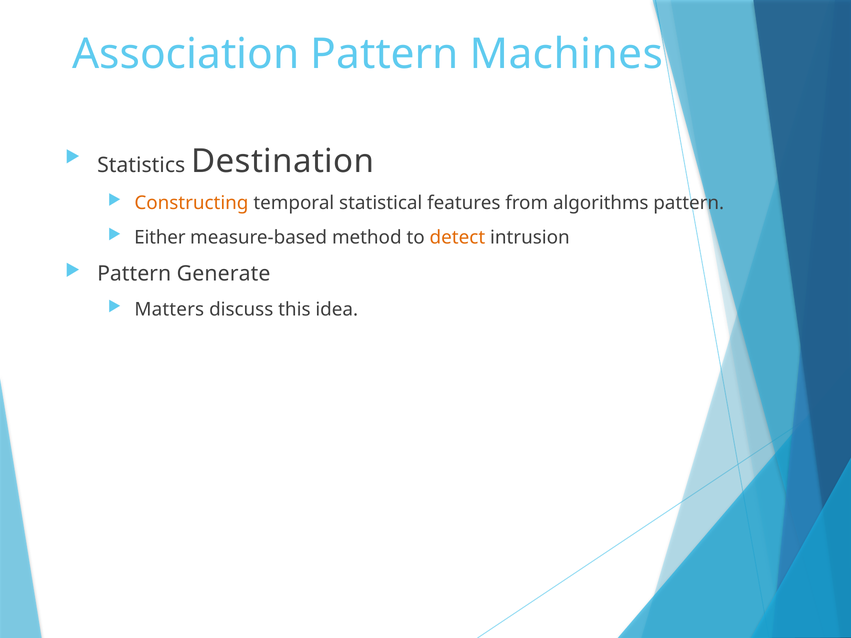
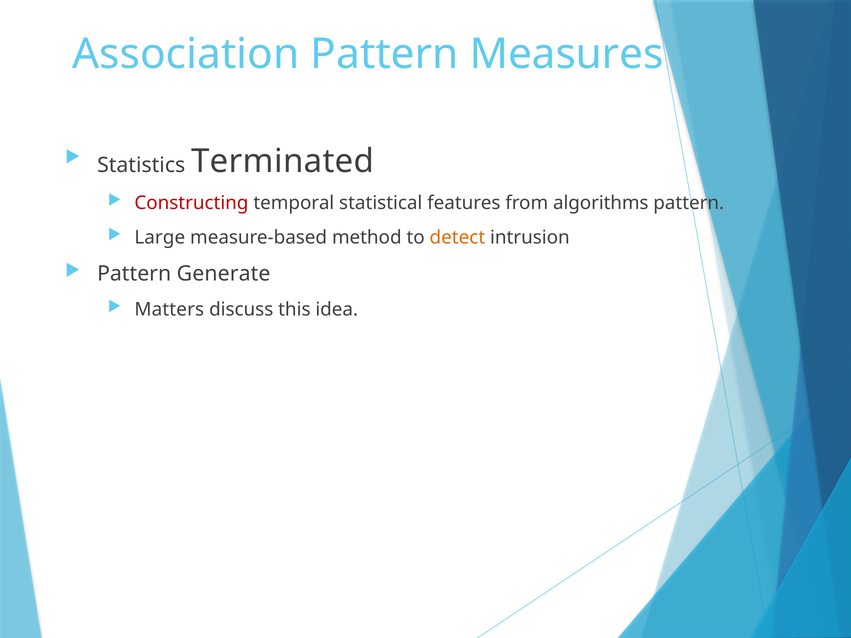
Machines: Machines -> Measures
Destination: Destination -> Terminated
Constructing colour: orange -> red
Either: Either -> Large
